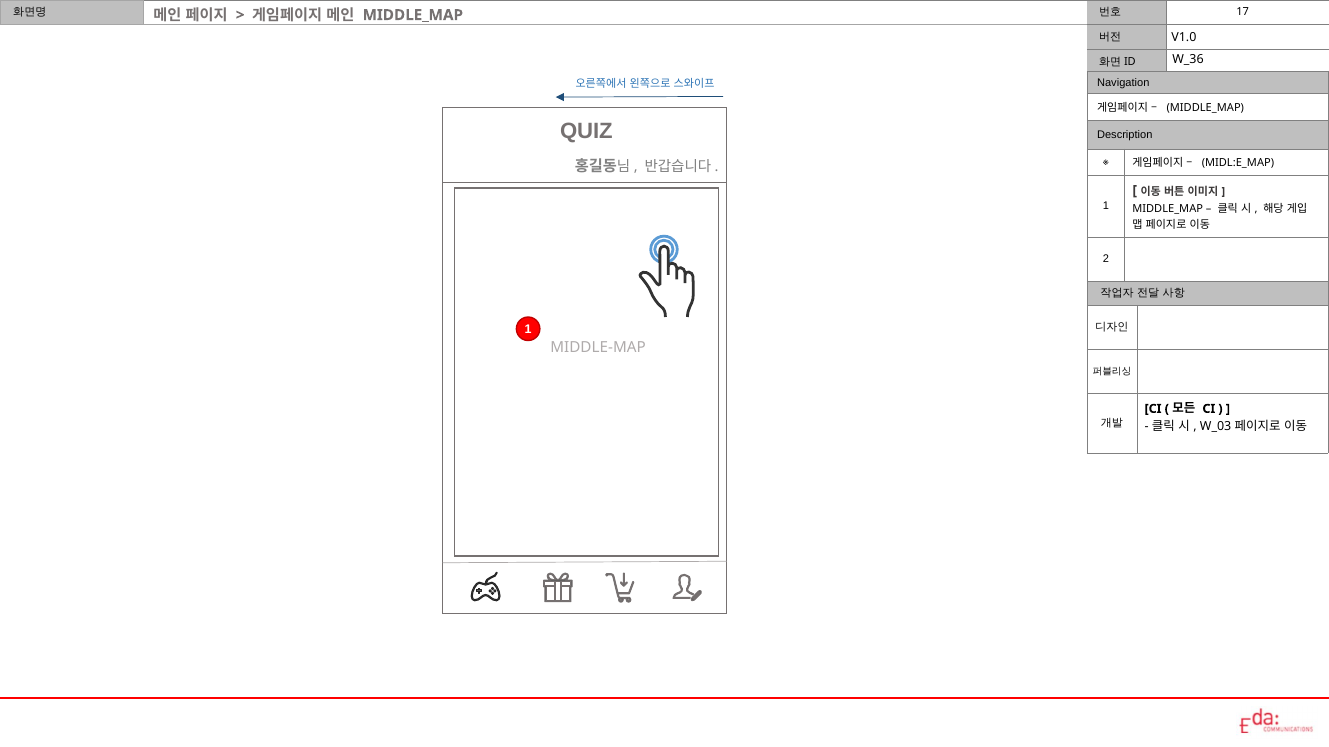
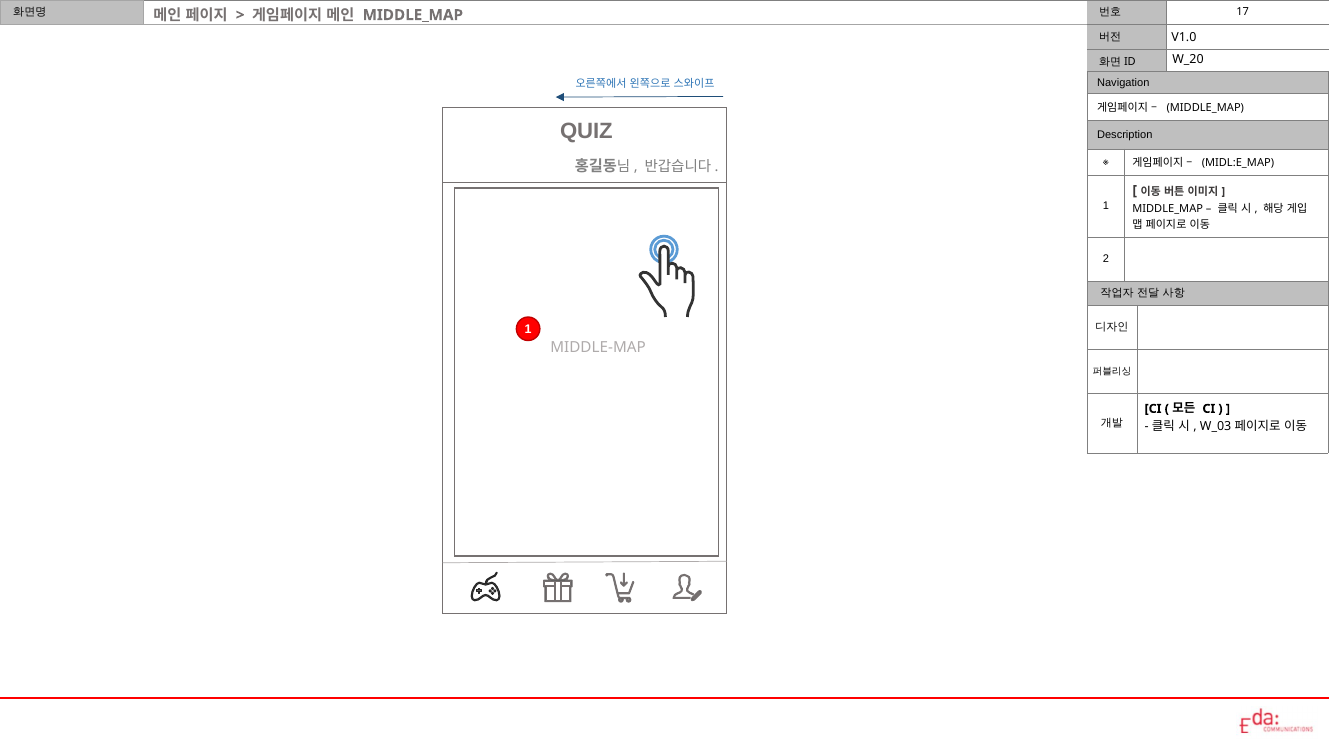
W_36: W_36 -> W_20
